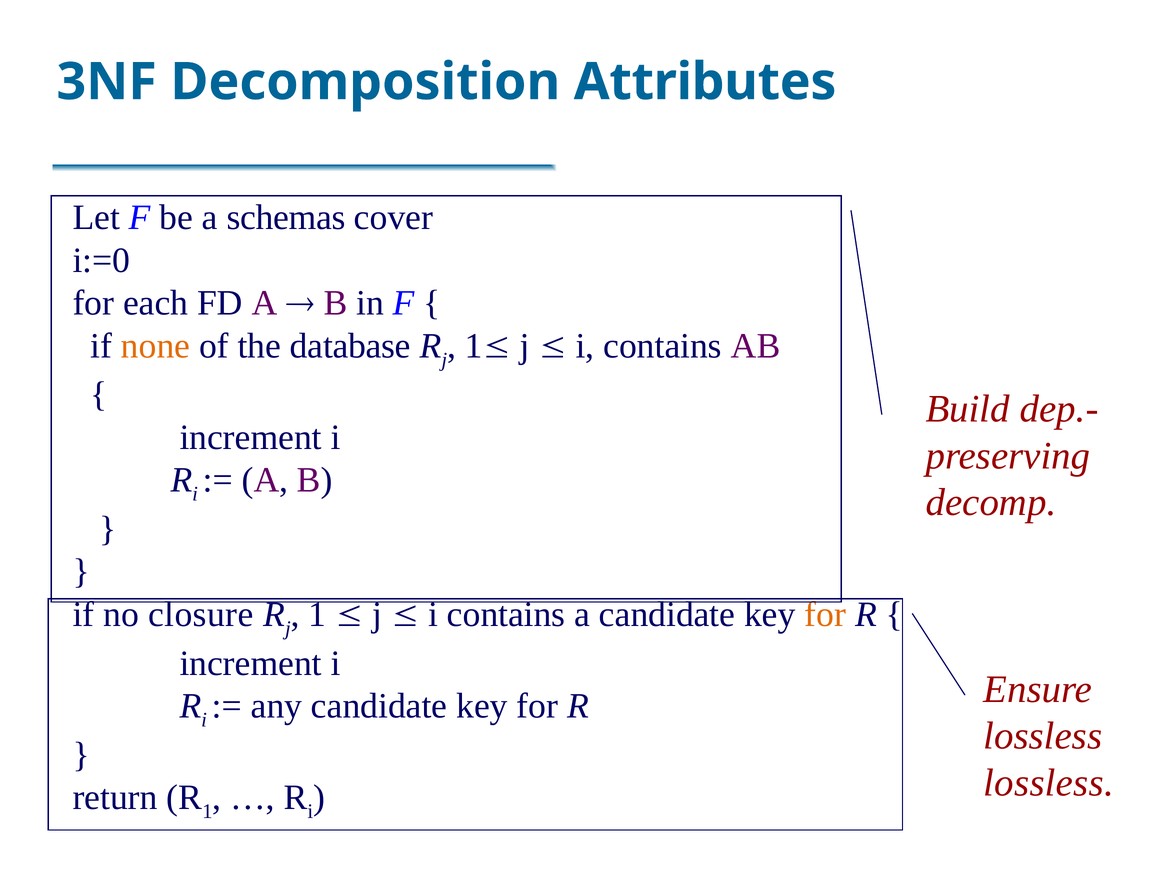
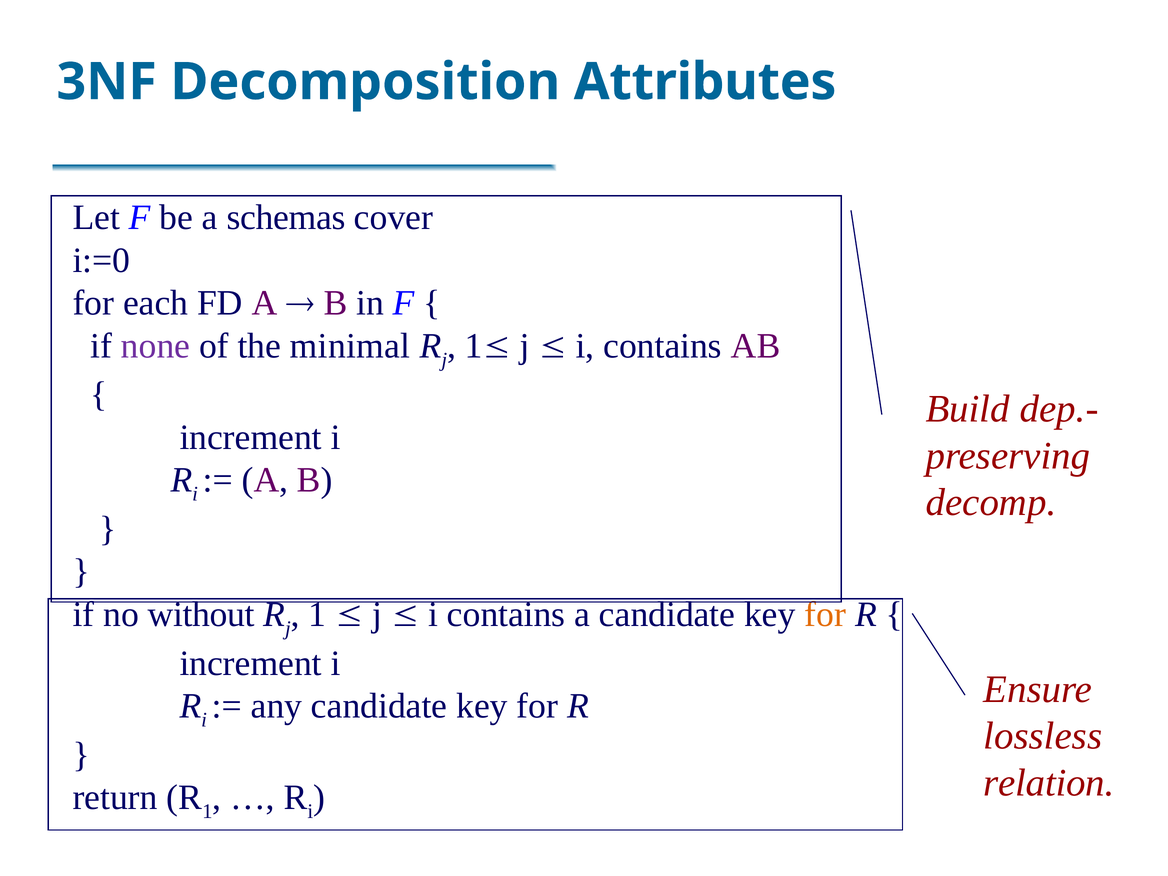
none colour: orange -> purple
database: database -> minimal
closure: closure -> without
lossless at (1049, 783): lossless -> relation
